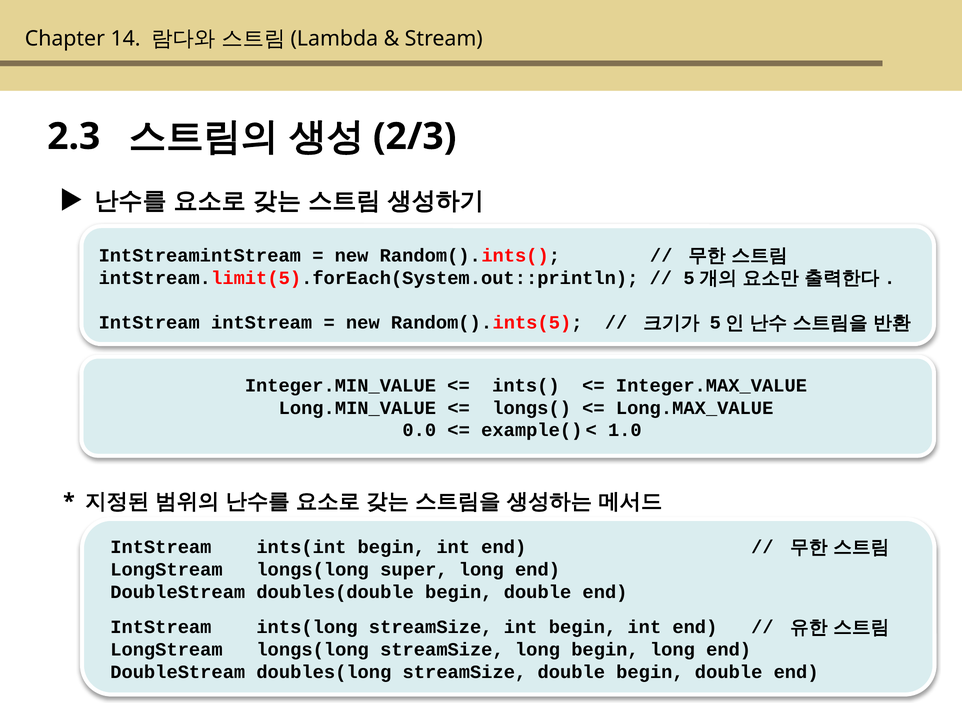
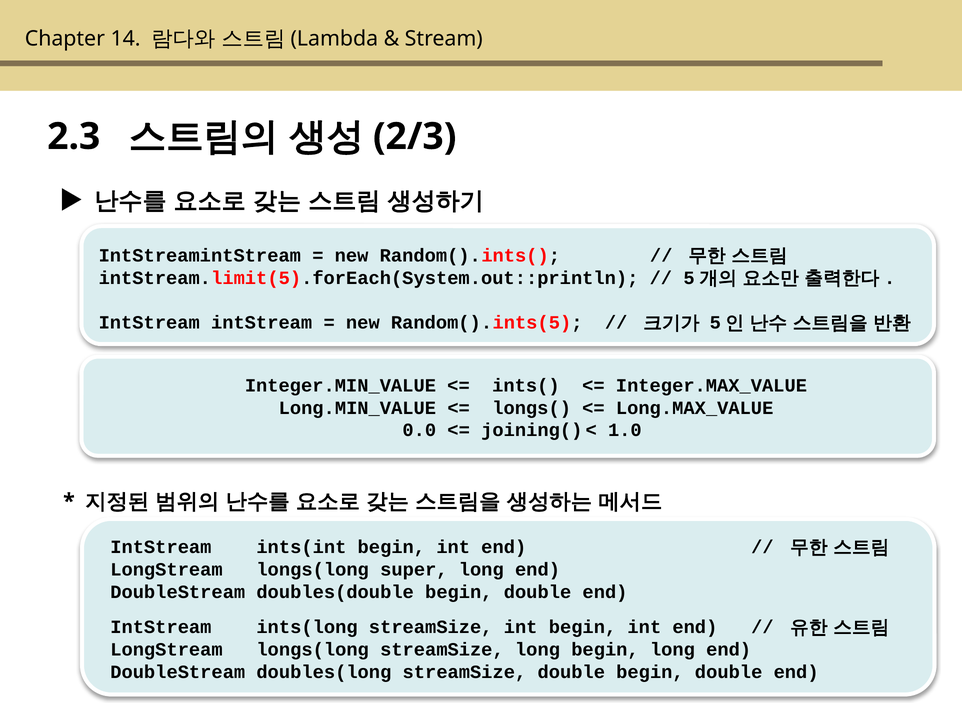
example(: example( -> joining(
